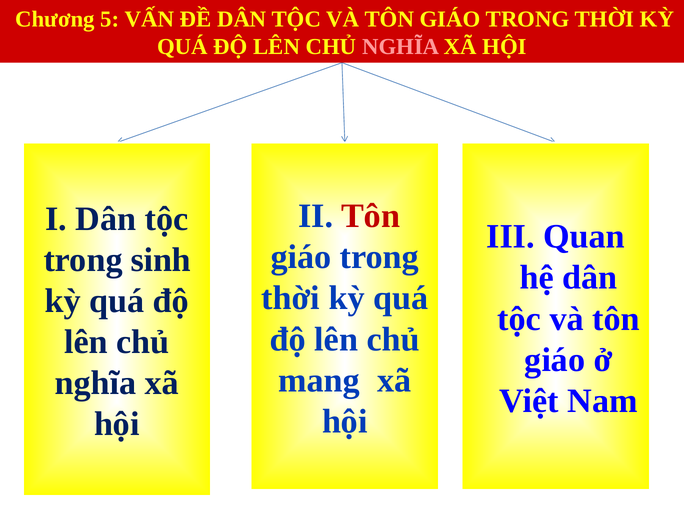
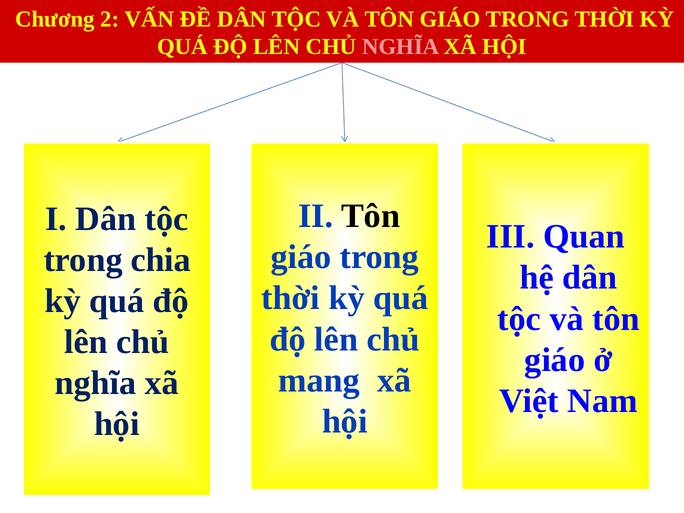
5: 5 -> 2
Tôn at (371, 216) colour: red -> black
sinh: sinh -> chia
